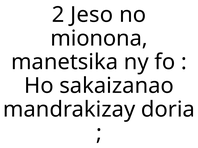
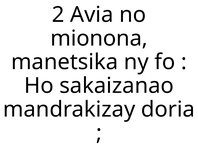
Jeso: Jeso -> Avia
